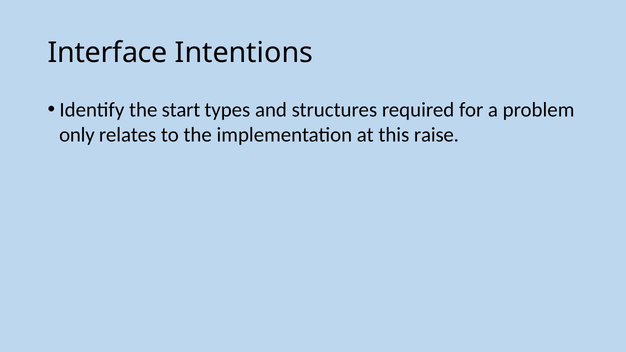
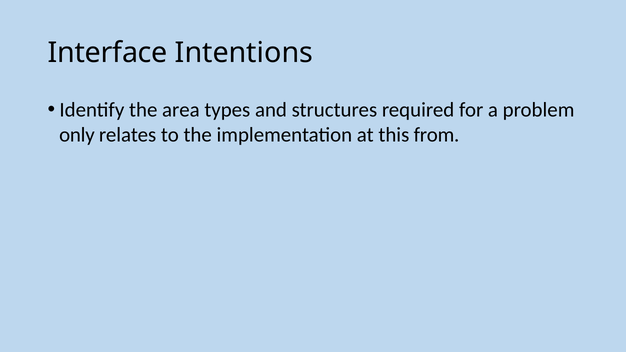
start: start -> area
raise: raise -> from
